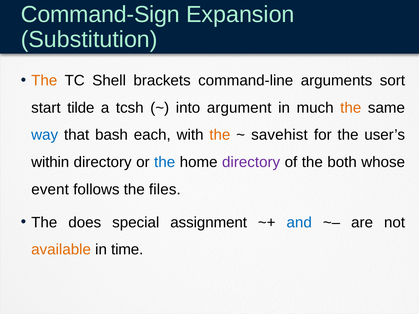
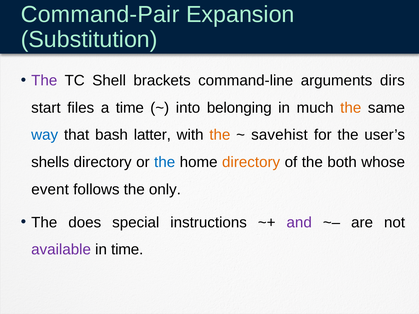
Command-Sign: Command-Sign -> Command-Pair
The at (44, 81) colour: orange -> purple
sort: sort -> dirs
tilde: tilde -> files
a tcsh: tcsh -> time
argument: argument -> belonging
each: each -> latter
within: within -> shells
directory at (251, 162) colour: purple -> orange
files: files -> only
assignment: assignment -> instructions
and colour: blue -> purple
available colour: orange -> purple
